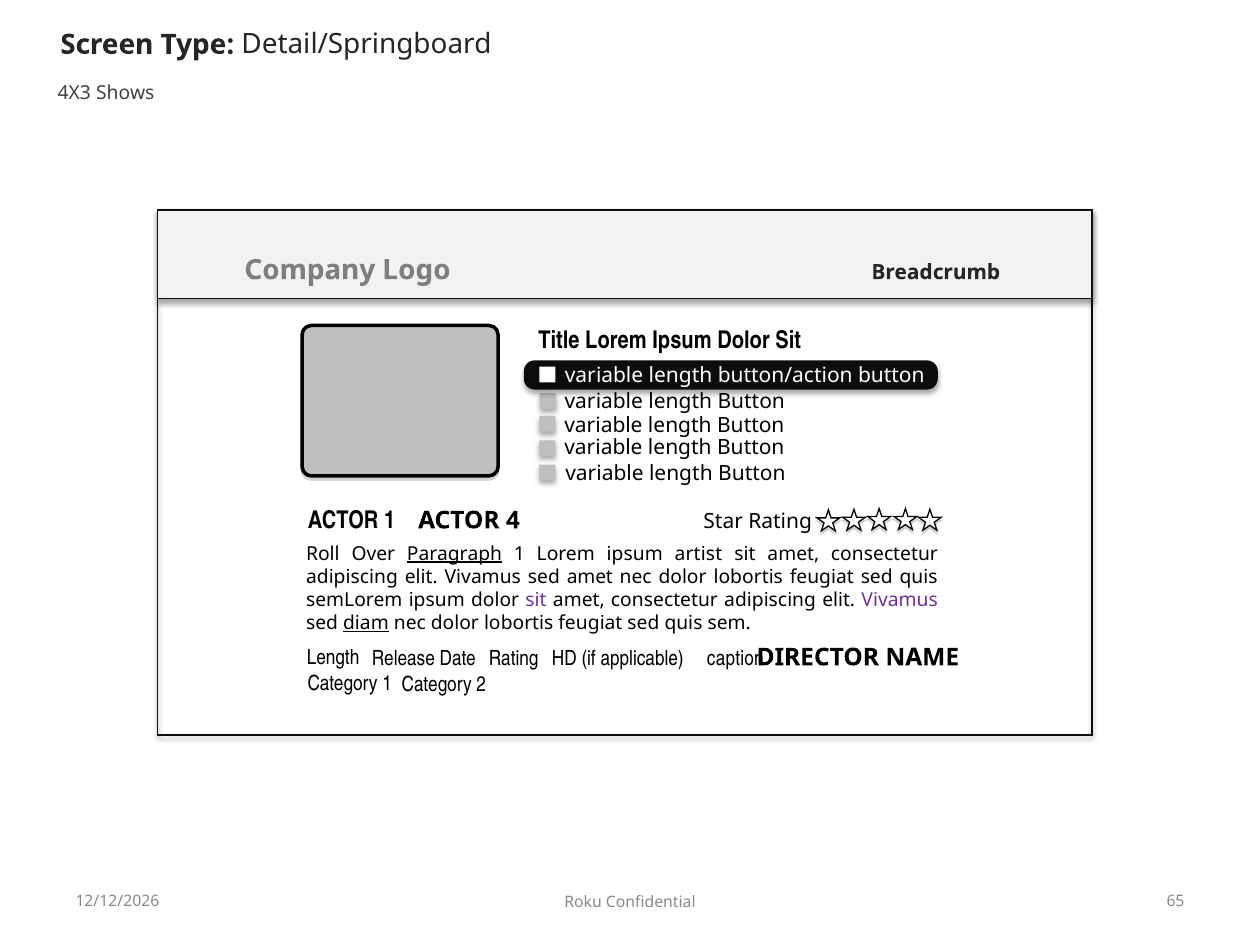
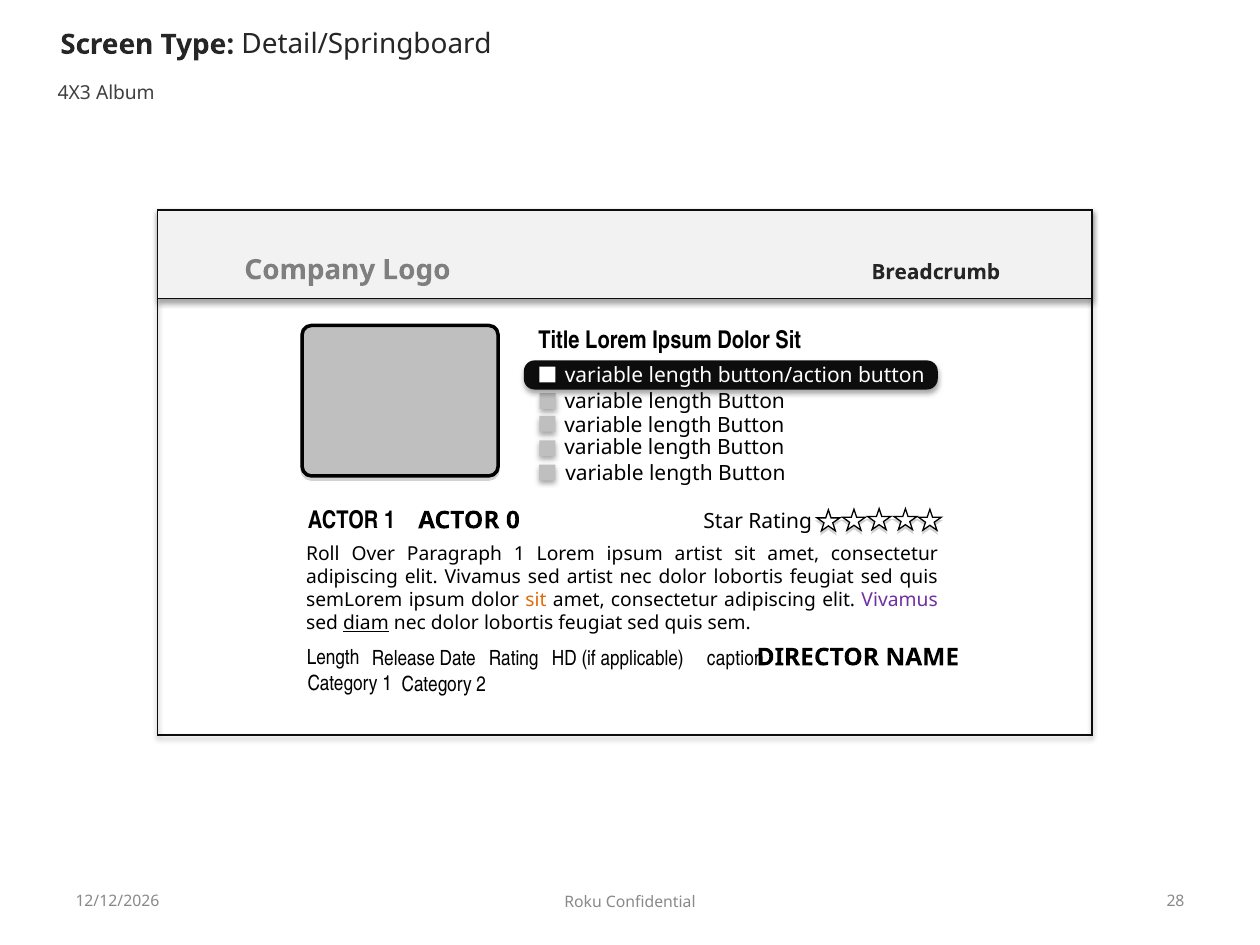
Shows: Shows -> Album
4: 4 -> 0
Paragraph underline: present -> none
sed amet: amet -> artist
sit at (536, 600) colour: purple -> orange
65: 65 -> 28
